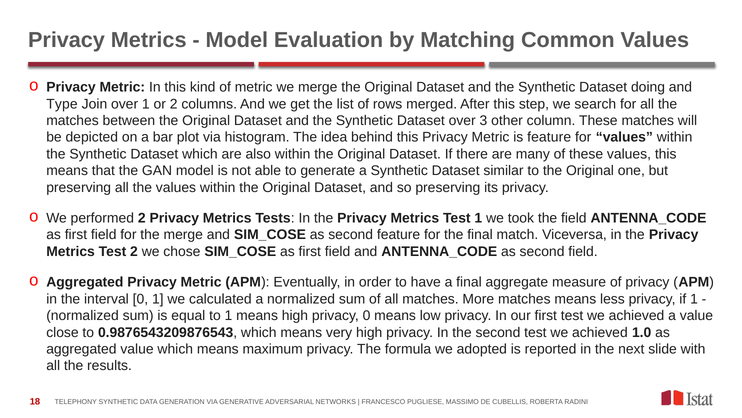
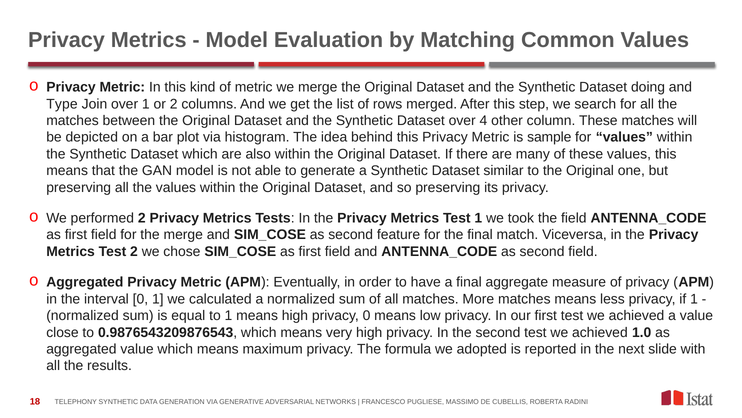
3: 3 -> 4
is feature: feature -> sample
